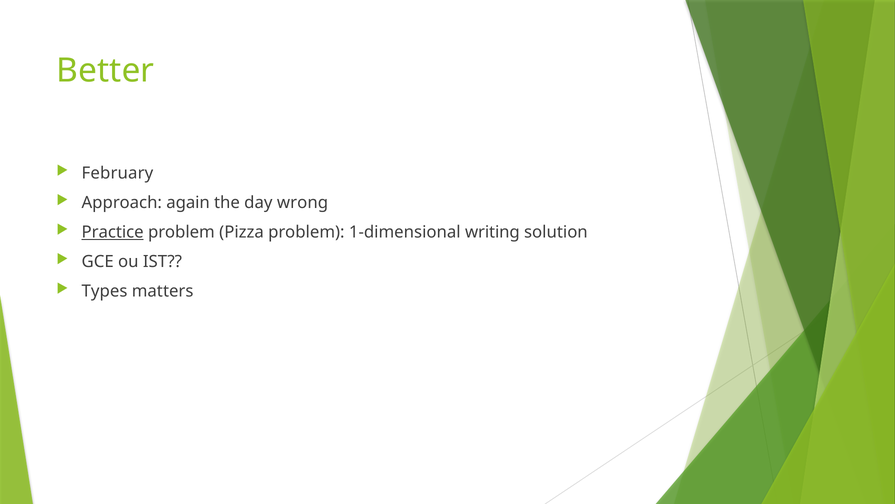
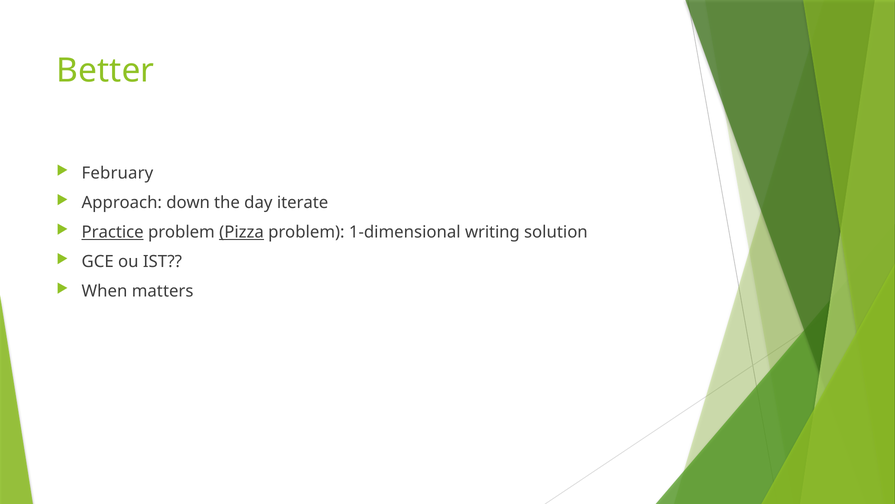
again: again -> down
wrong: wrong -> iterate
Pizza underline: none -> present
Types: Types -> When
